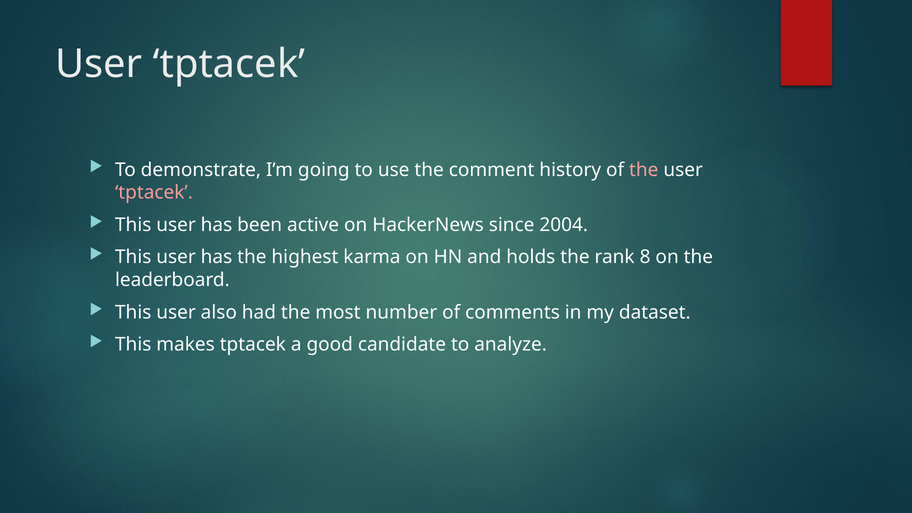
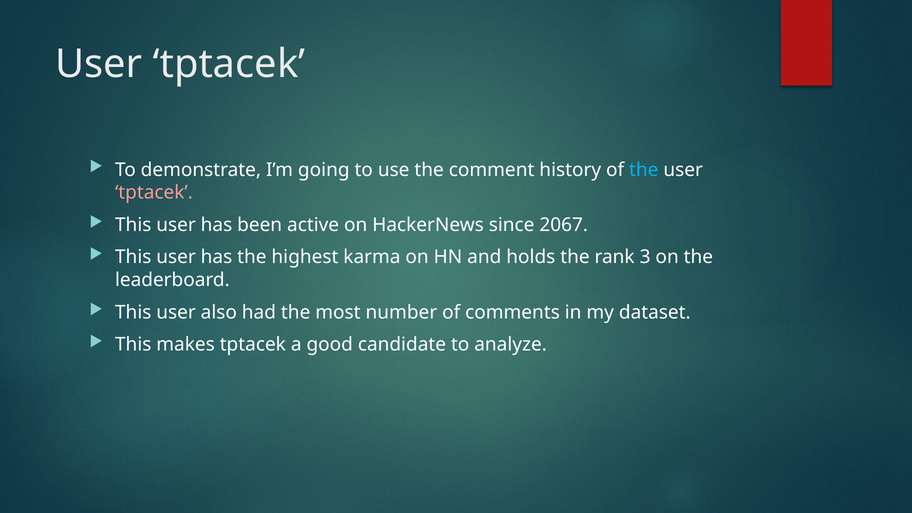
the at (644, 170) colour: pink -> light blue
2004: 2004 -> 2067
8: 8 -> 3
